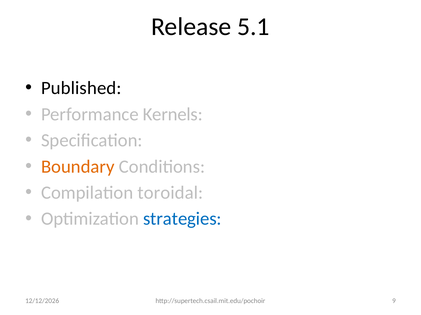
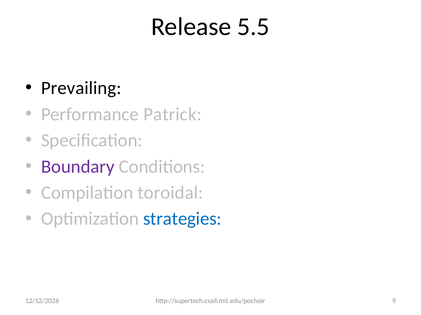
5.1: 5.1 -> 5.5
Published: Published -> Prevailing
Kernels: Kernels -> Patrick
Boundary colour: orange -> purple
